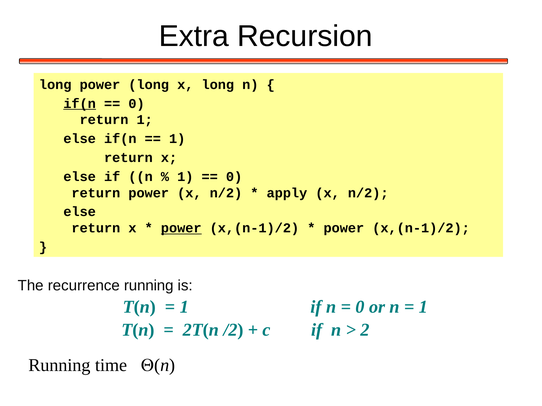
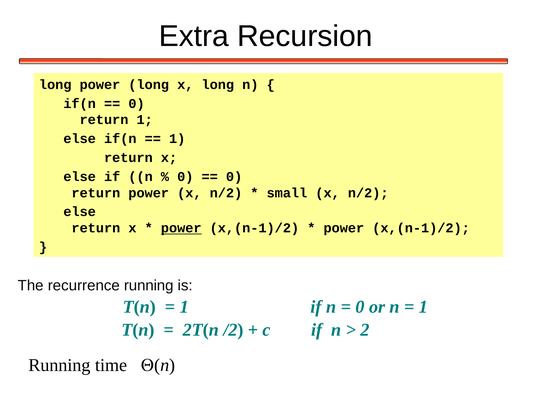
if(n at (80, 104) underline: present -> none
1 at (185, 177): 1 -> 0
apply: apply -> small
